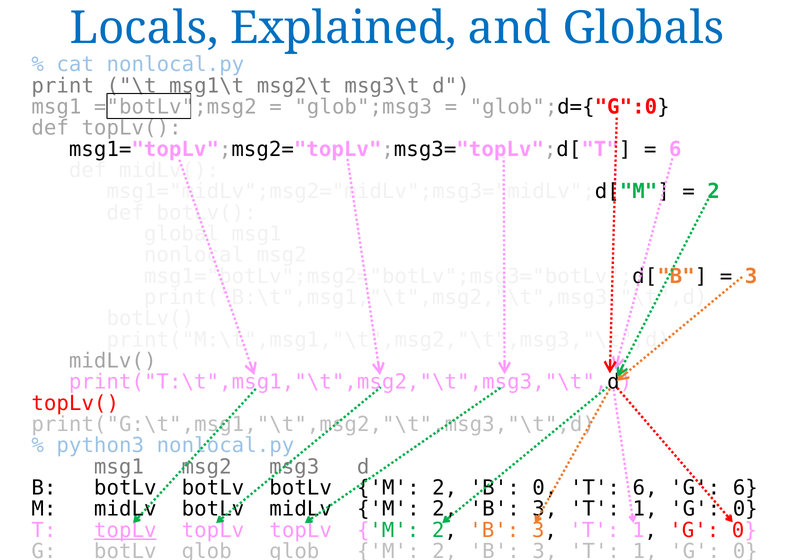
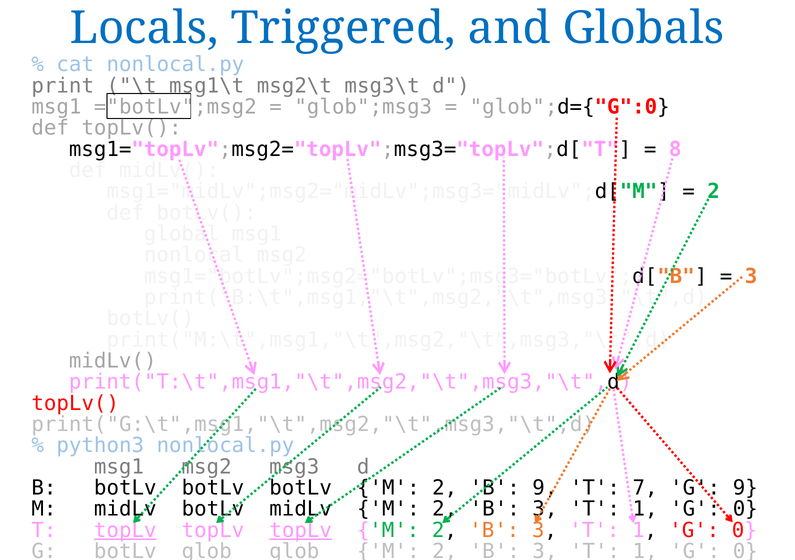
Explained: Explained -> Triggered
6 at (675, 149): 6 -> 8
B 0: 0 -> 9
T 6: 6 -> 7
G 6: 6 -> 9
topLv at (301, 531) underline: none -> present
